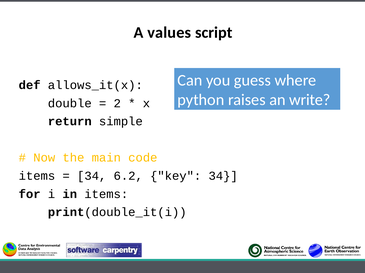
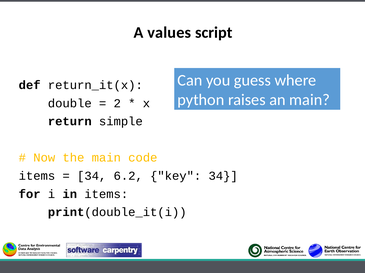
allows_it(x: allows_it(x -> return_it(x
an write: write -> main
